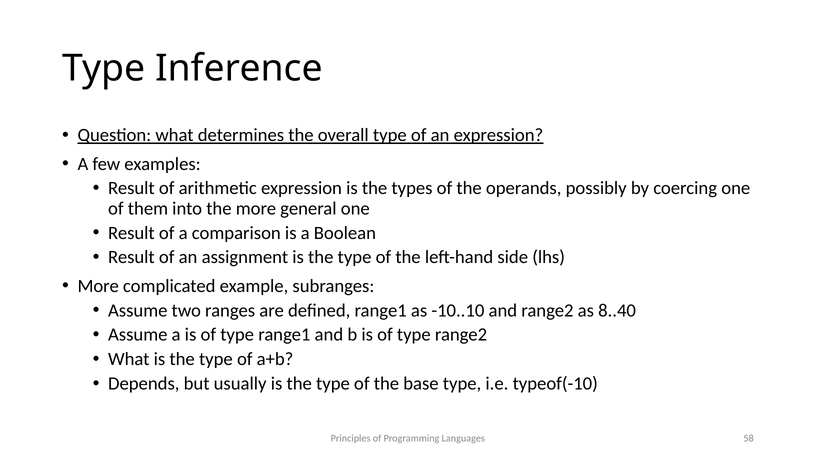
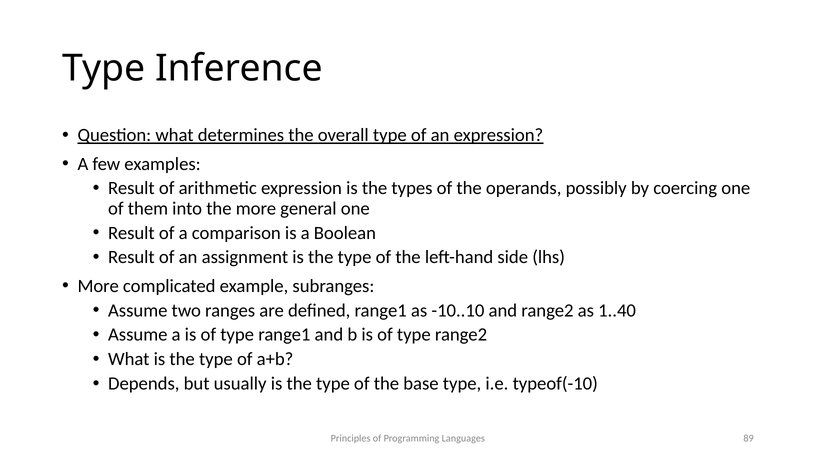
8..40: 8..40 -> 1..40
58: 58 -> 89
